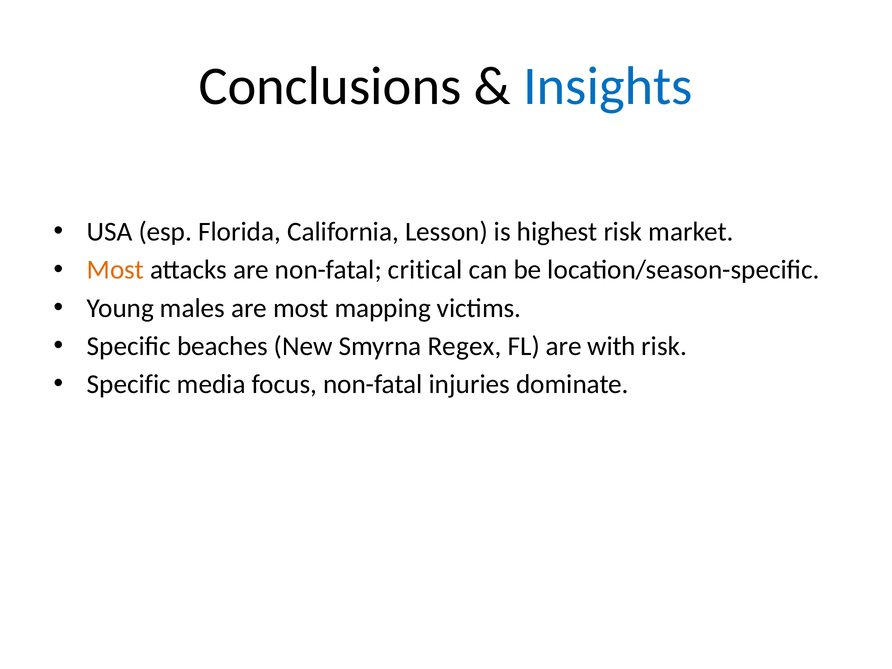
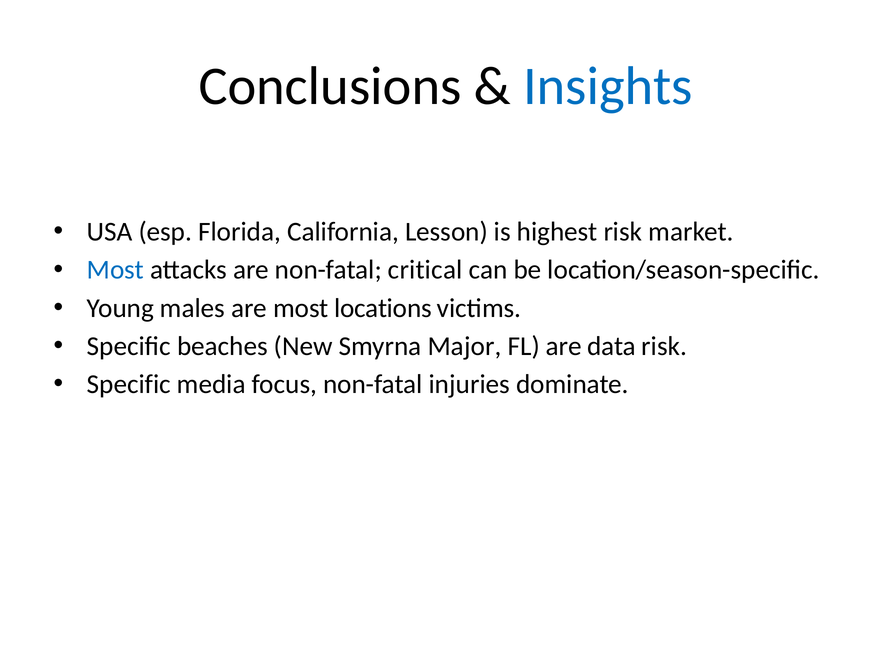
Most at (116, 270) colour: orange -> blue
mapping: mapping -> locations
Regex: Regex -> Major
with: with -> data
